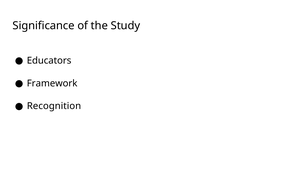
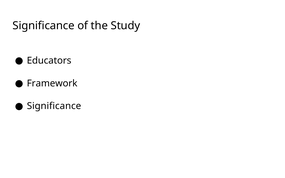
Recognition at (54, 106): Recognition -> Significance
